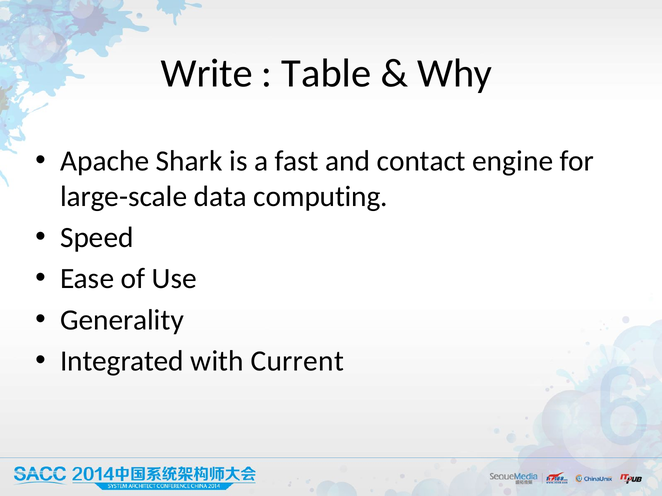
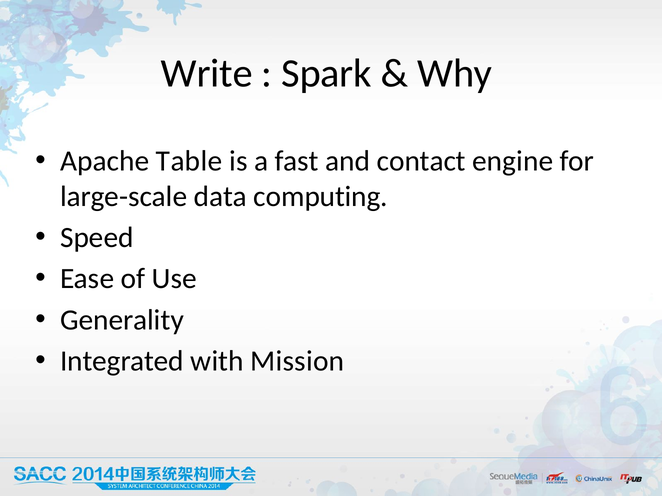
Table: Table -> Spark
Shark: Shark -> Table
Current: Current -> Mission
